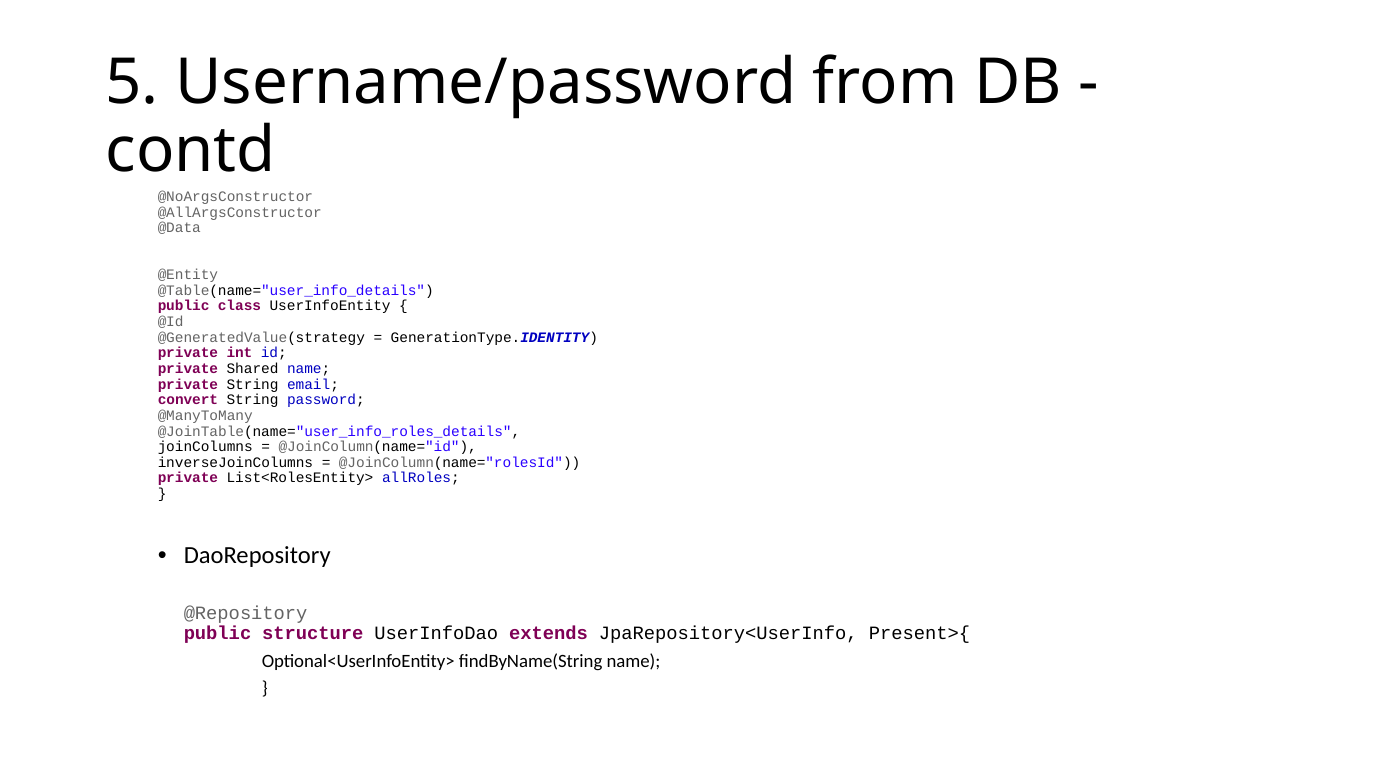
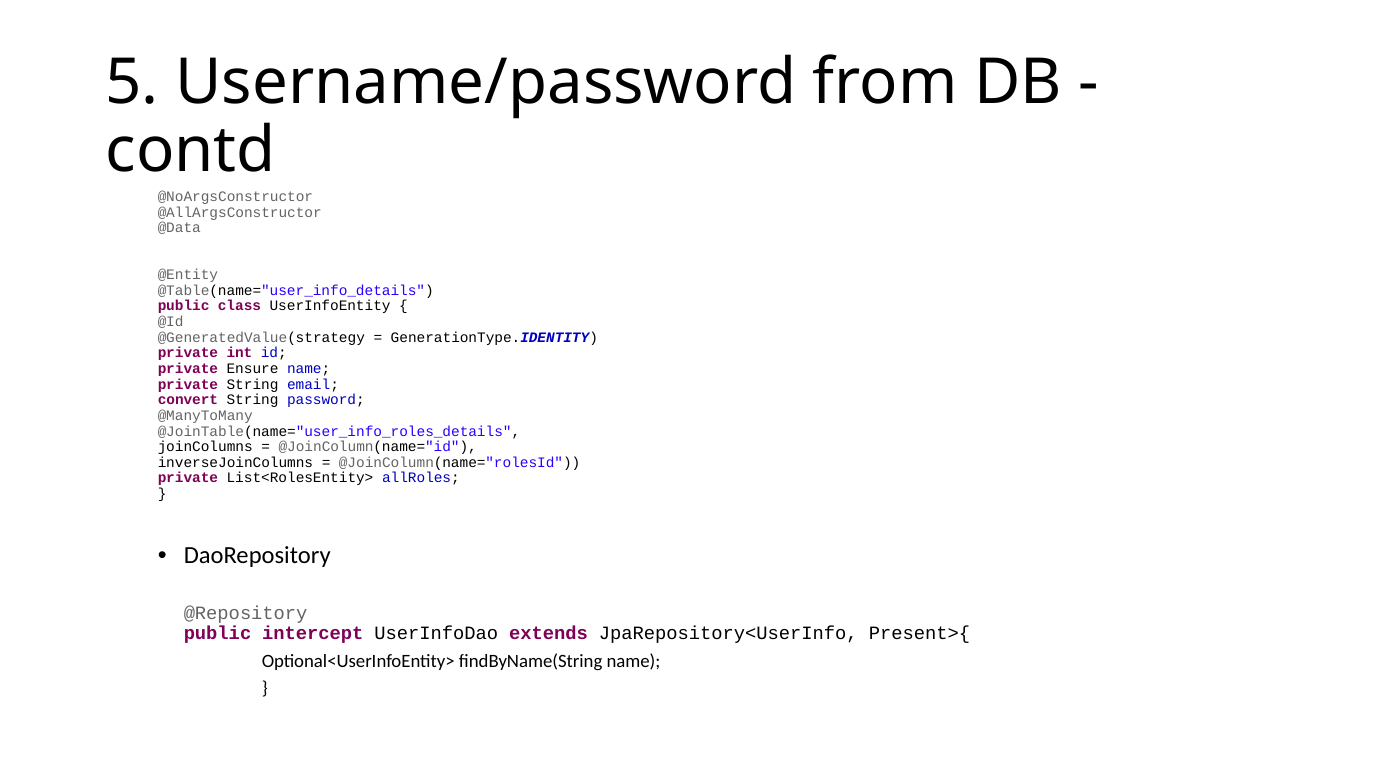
Shared: Shared -> Ensure
structure: structure -> intercept
